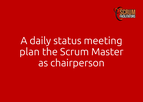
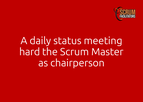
plan: plan -> hard
